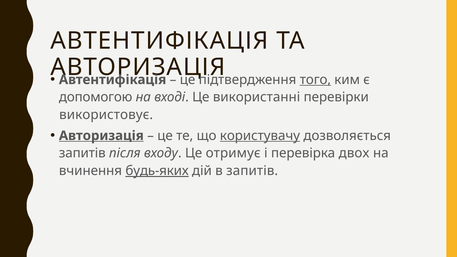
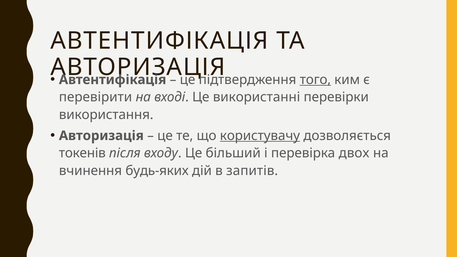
допомогою: допомогою -> перевірити
використовує: використовує -> використання
Авторизація at (101, 136) underline: present -> none
запитів at (82, 153): запитів -> токенів
отримує: отримує -> більший
будь-яких underline: present -> none
